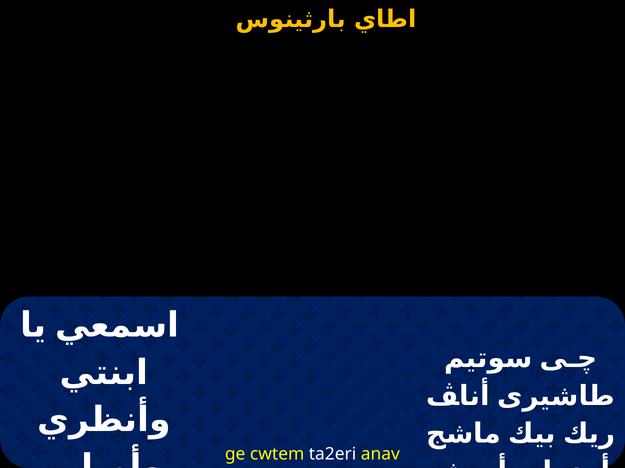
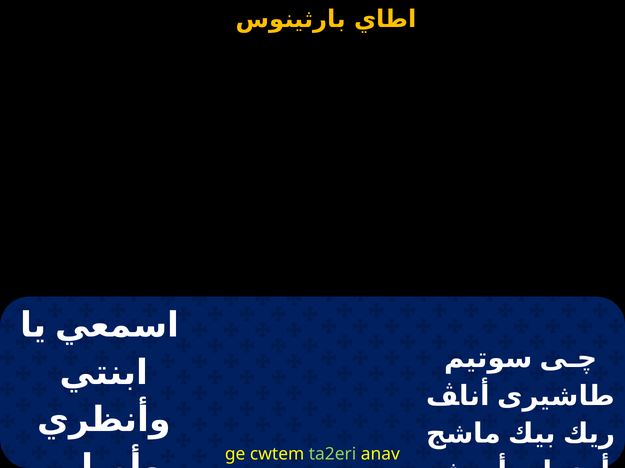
ta2eri colour: white -> light green
